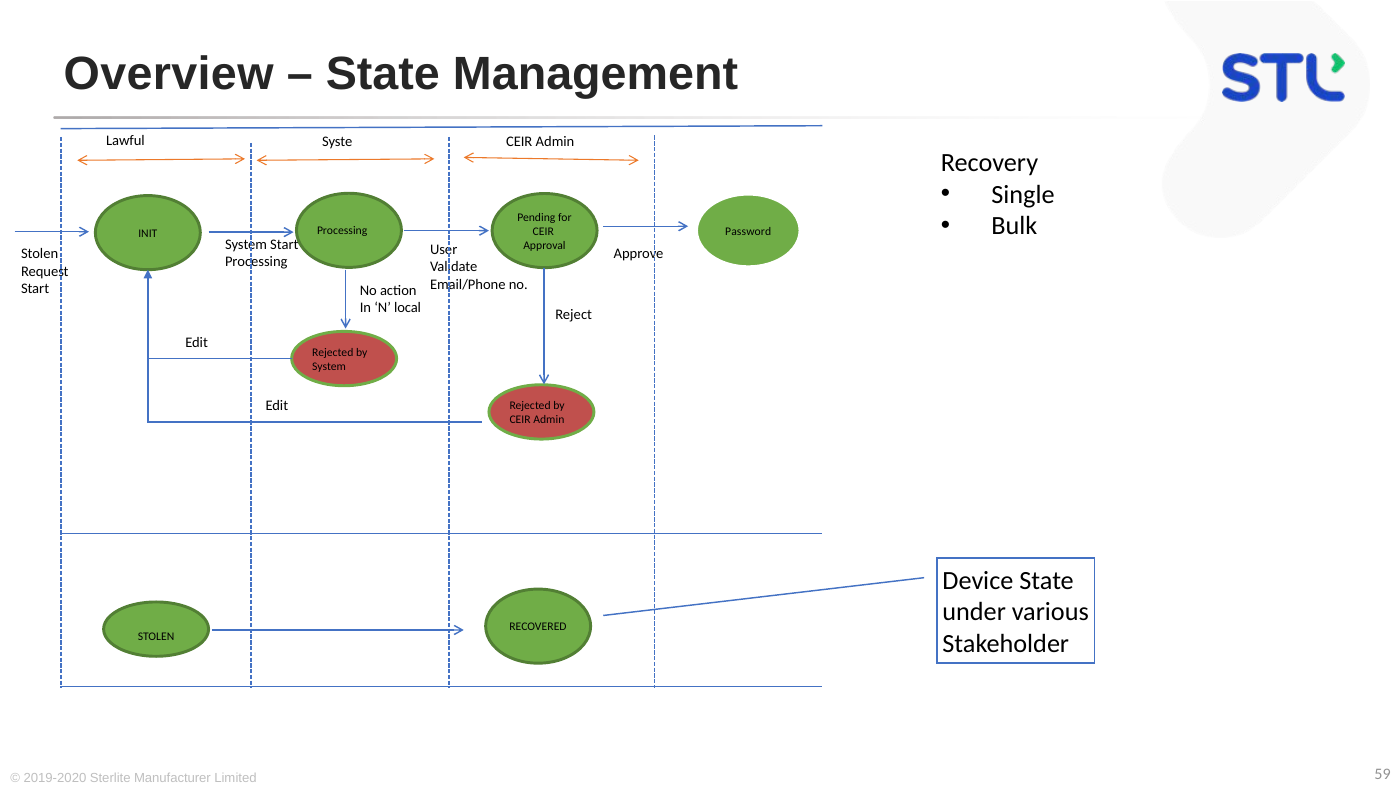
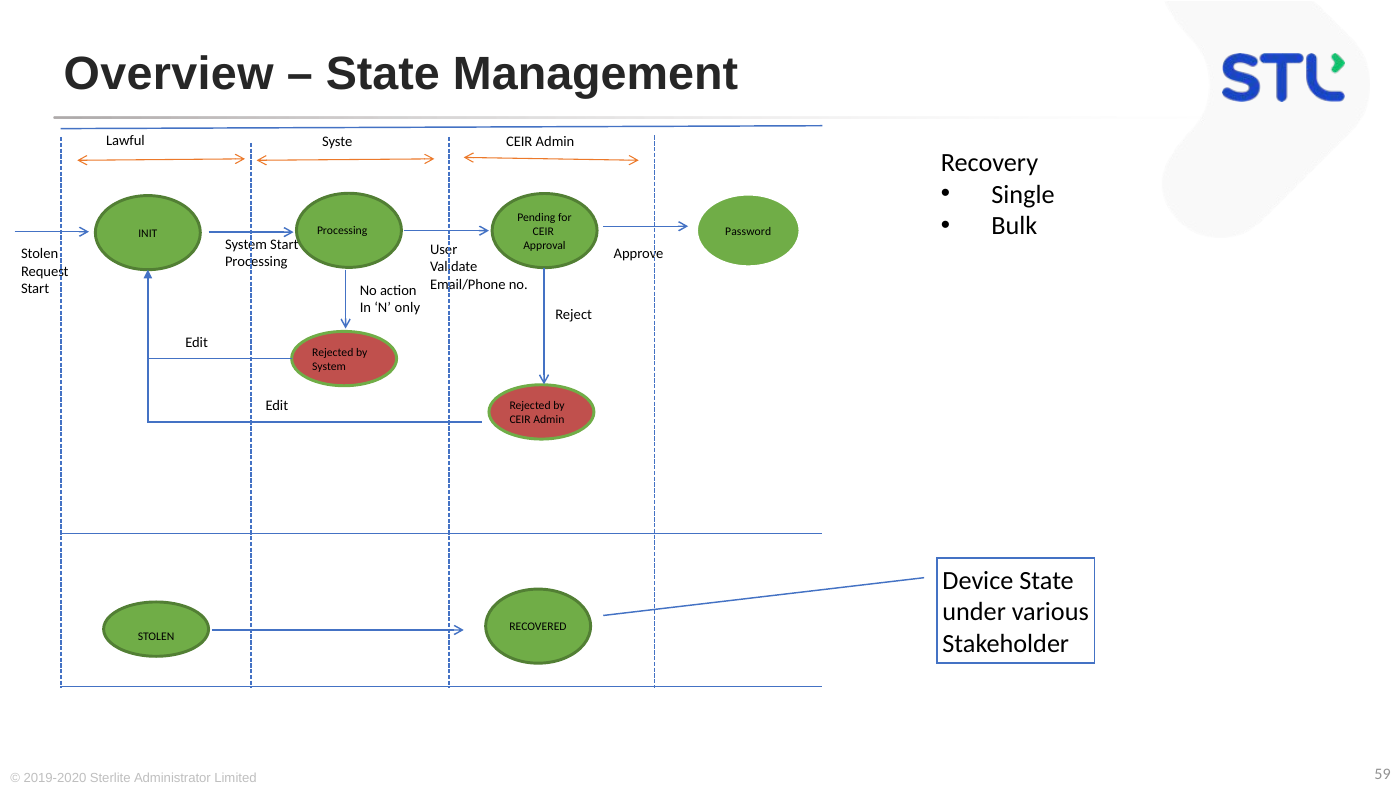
local: local -> only
Manufacturer: Manufacturer -> Administrator
